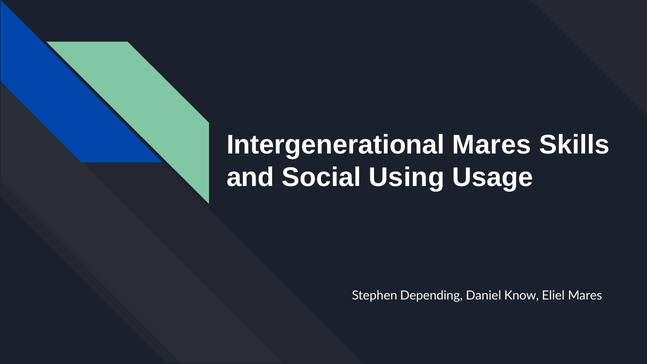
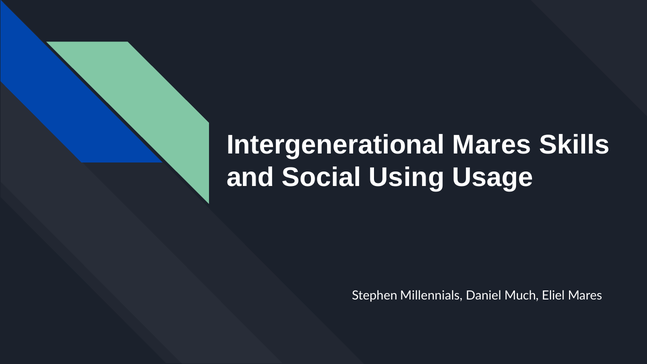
Depending: Depending -> Millennials
Know: Know -> Much
